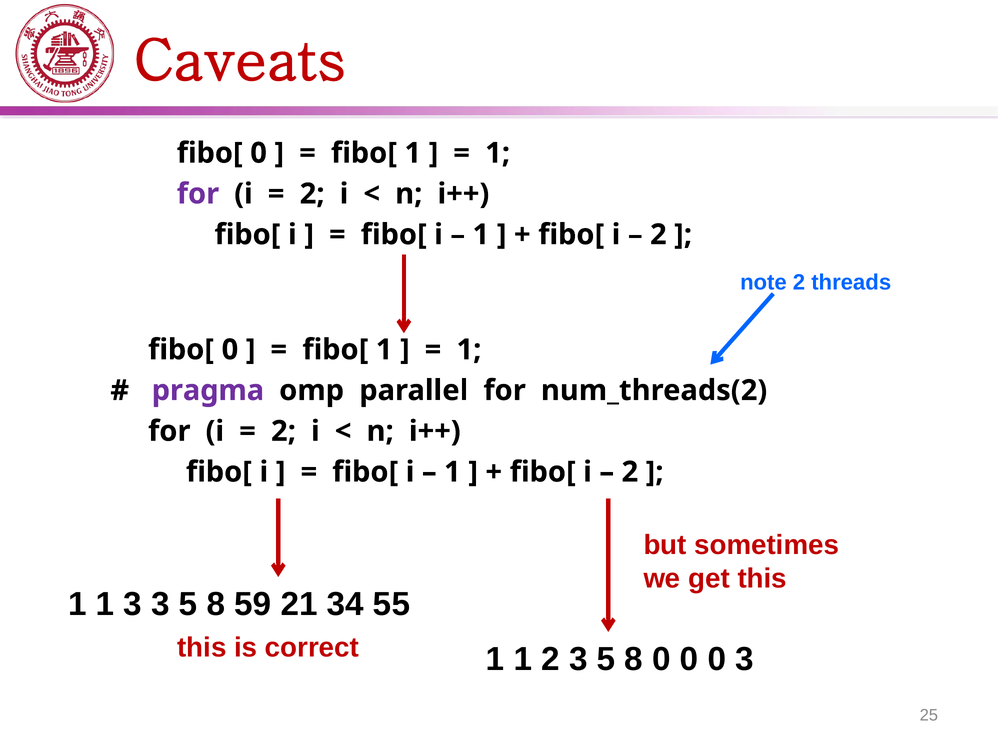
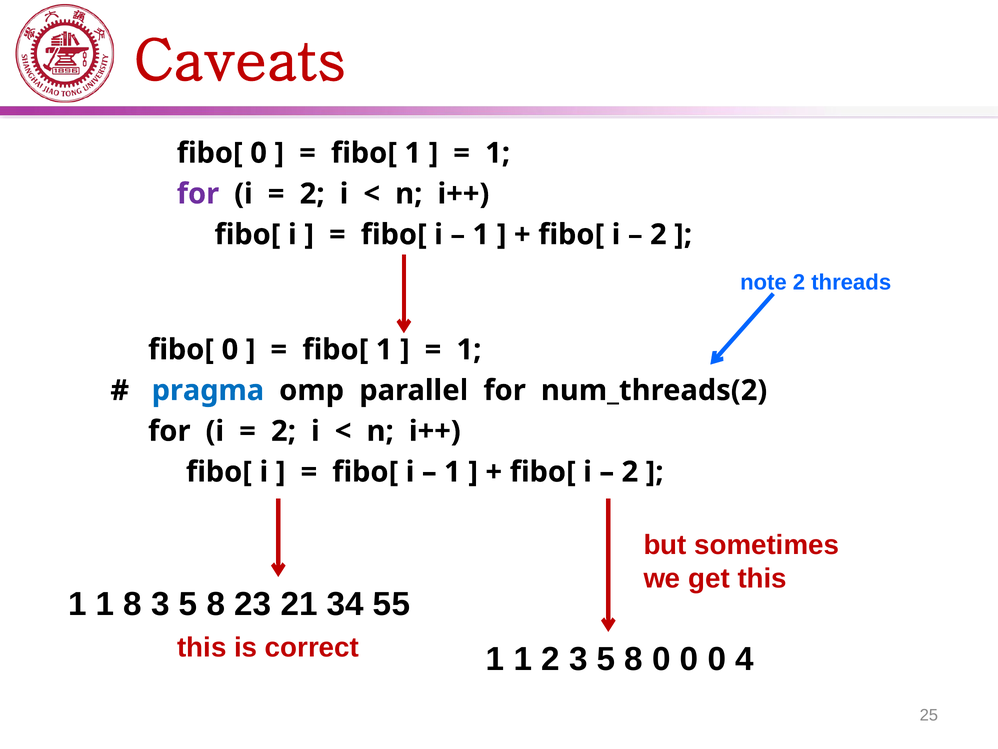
pragma colour: purple -> blue
1 3: 3 -> 8
59: 59 -> 23
0 3: 3 -> 4
